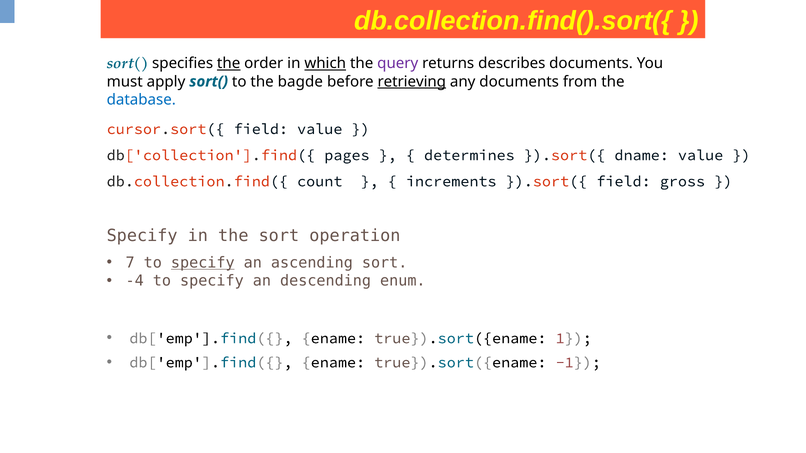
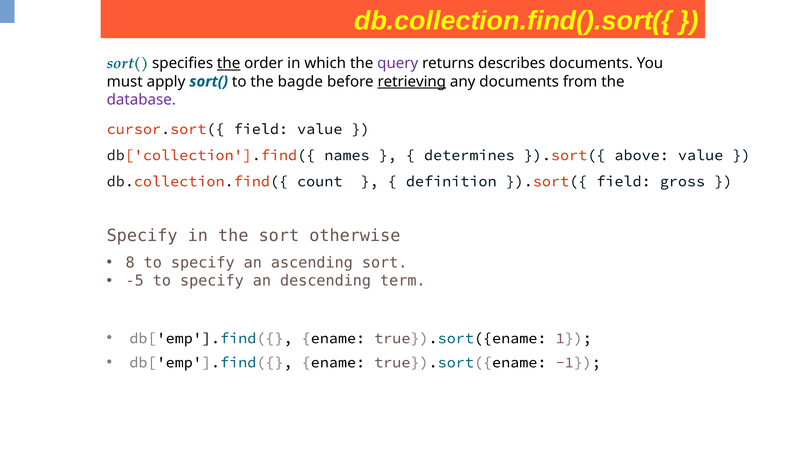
which underline: present -> none
database colour: blue -> purple
pages: pages -> names
dname: dname -> above
increments: increments -> definition
operation: operation -> otherwise
7: 7 -> 8
specify at (203, 263) underline: present -> none
-4: -4 -> -5
enum: enum -> term
